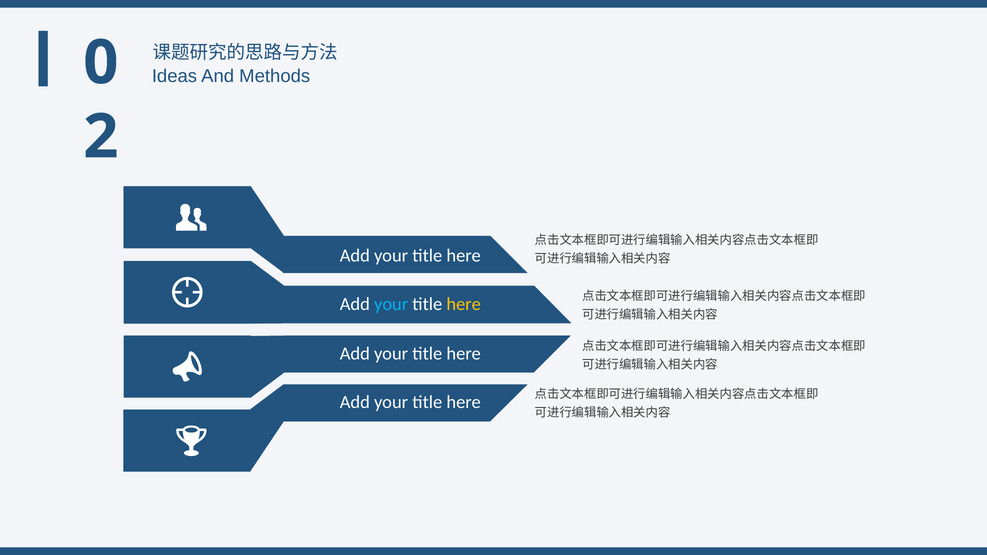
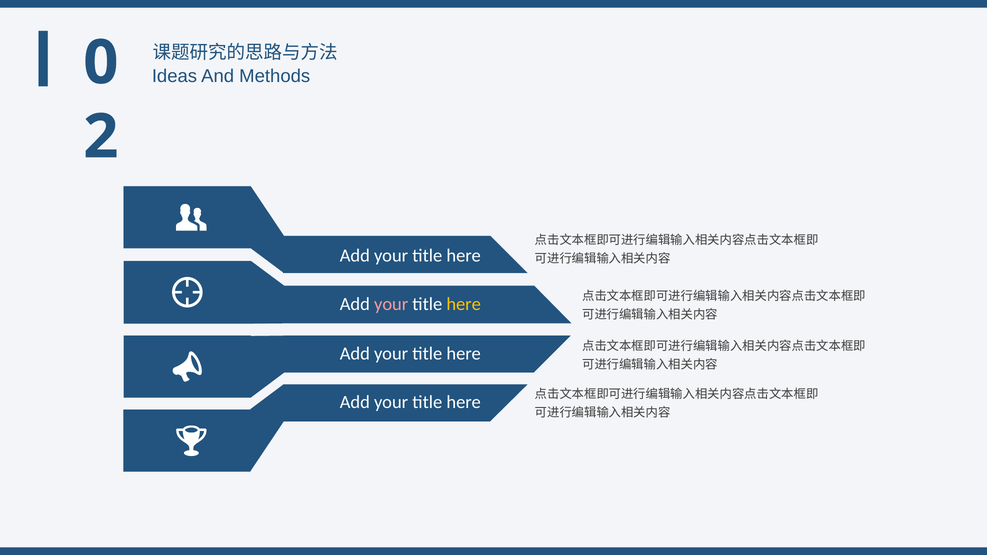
your at (391, 304) colour: light blue -> pink
